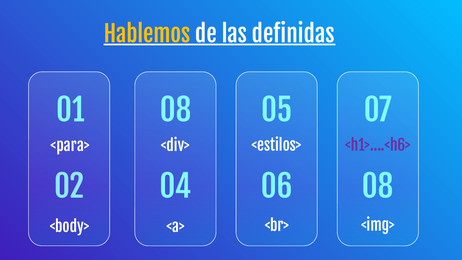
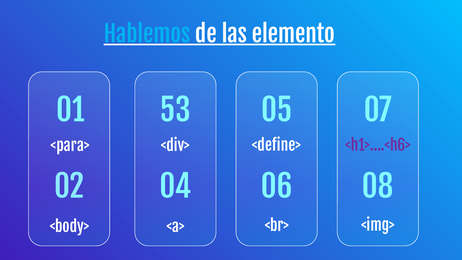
Hablemos colour: yellow -> light blue
definidas: definidas -> elemento
01 08: 08 -> 53
<estilos>: <estilos> -> <define>
